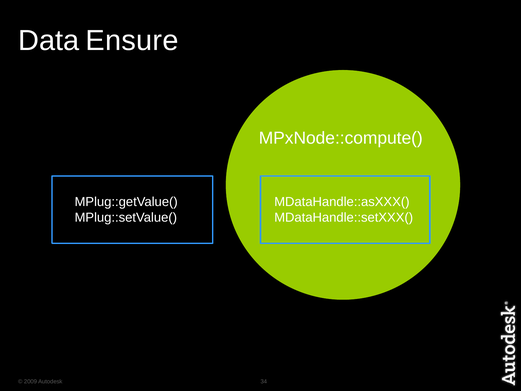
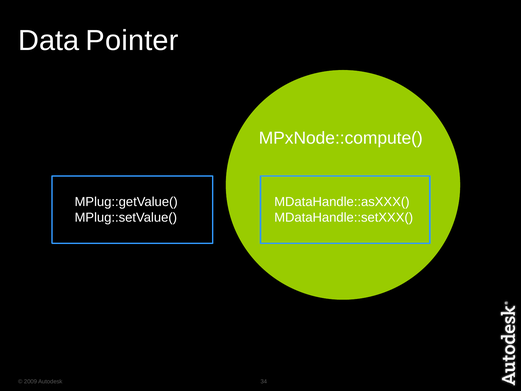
Ensure: Ensure -> Pointer
